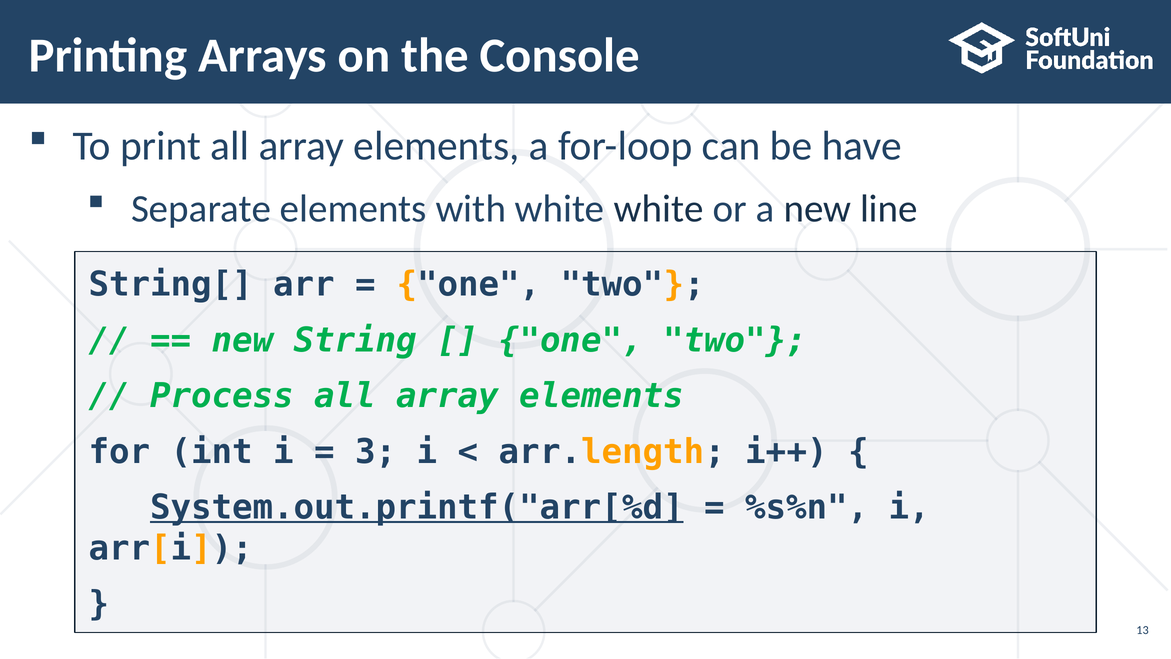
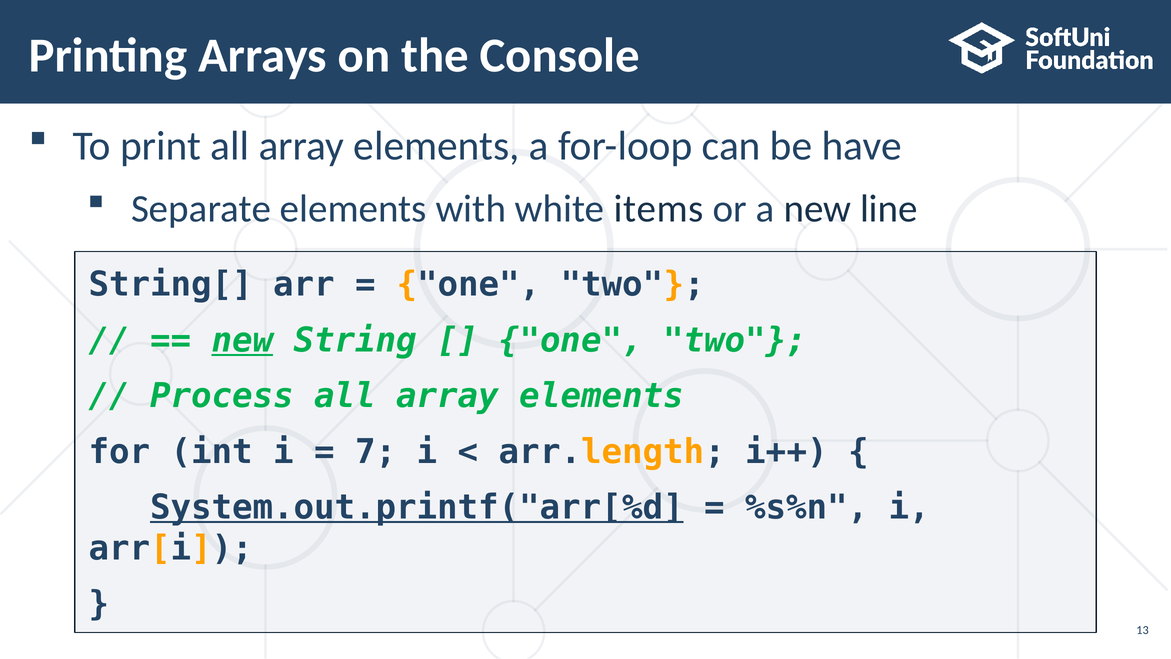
white white: white -> items
new at (242, 340) underline: none -> present
3: 3 -> 7
